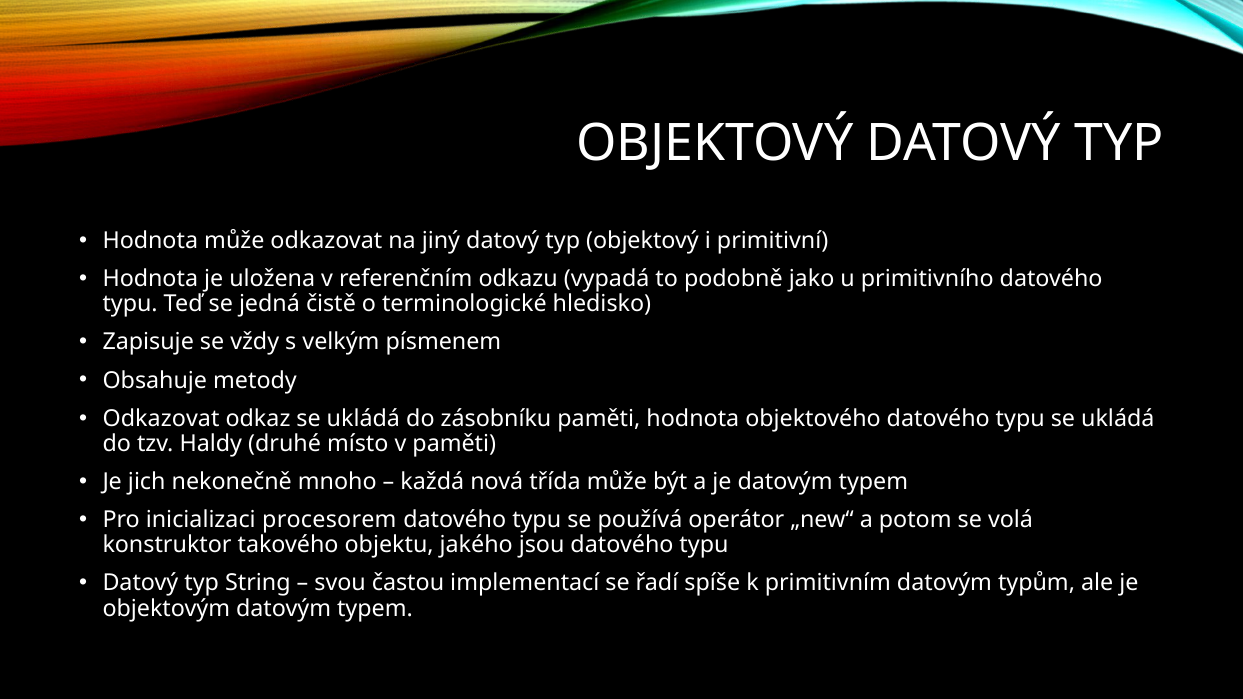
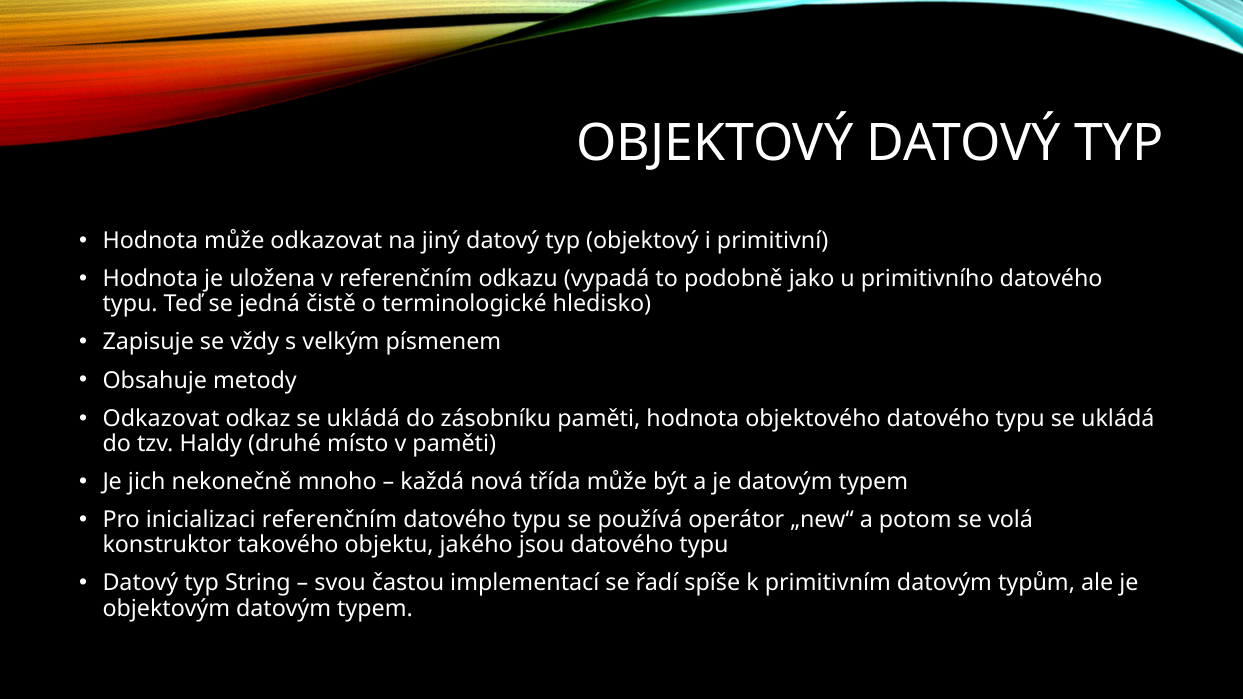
inicializaci procesorem: procesorem -> referenčním
